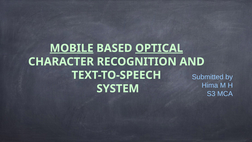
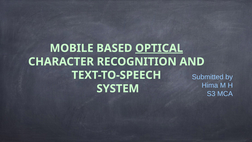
MOBILE underline: present -> none
